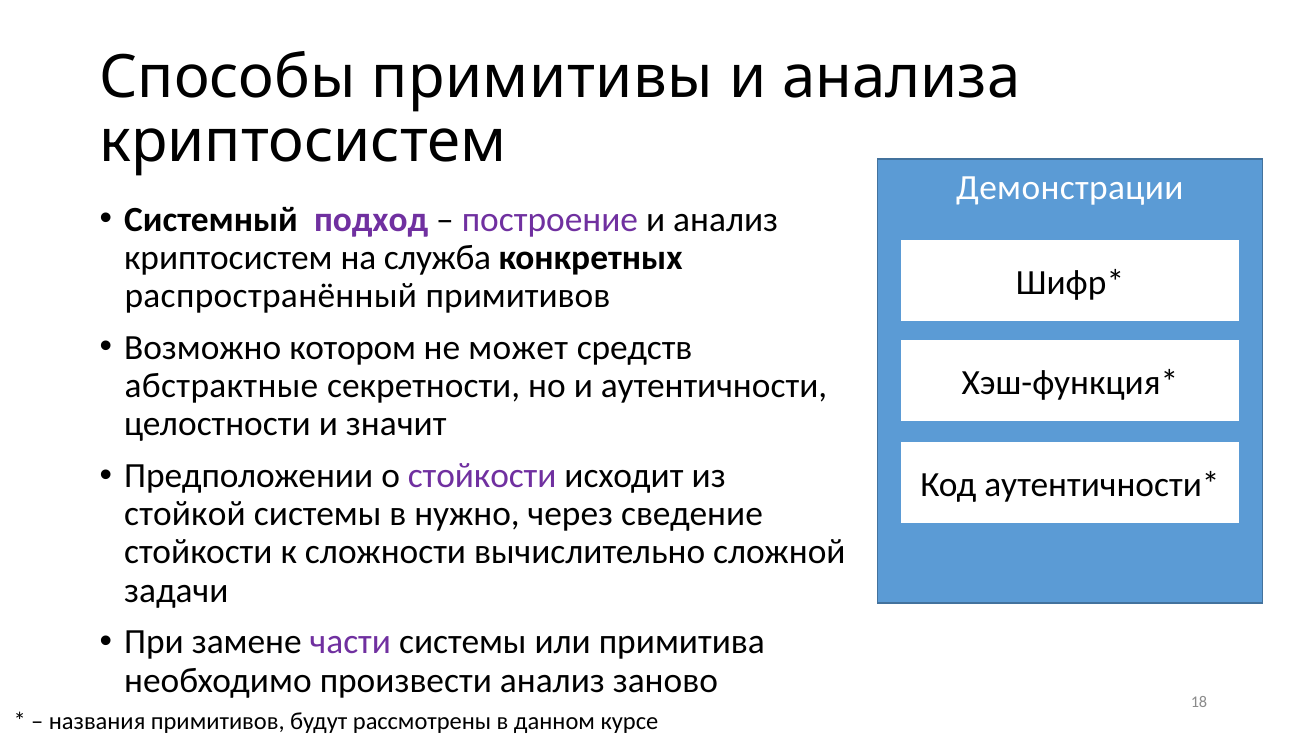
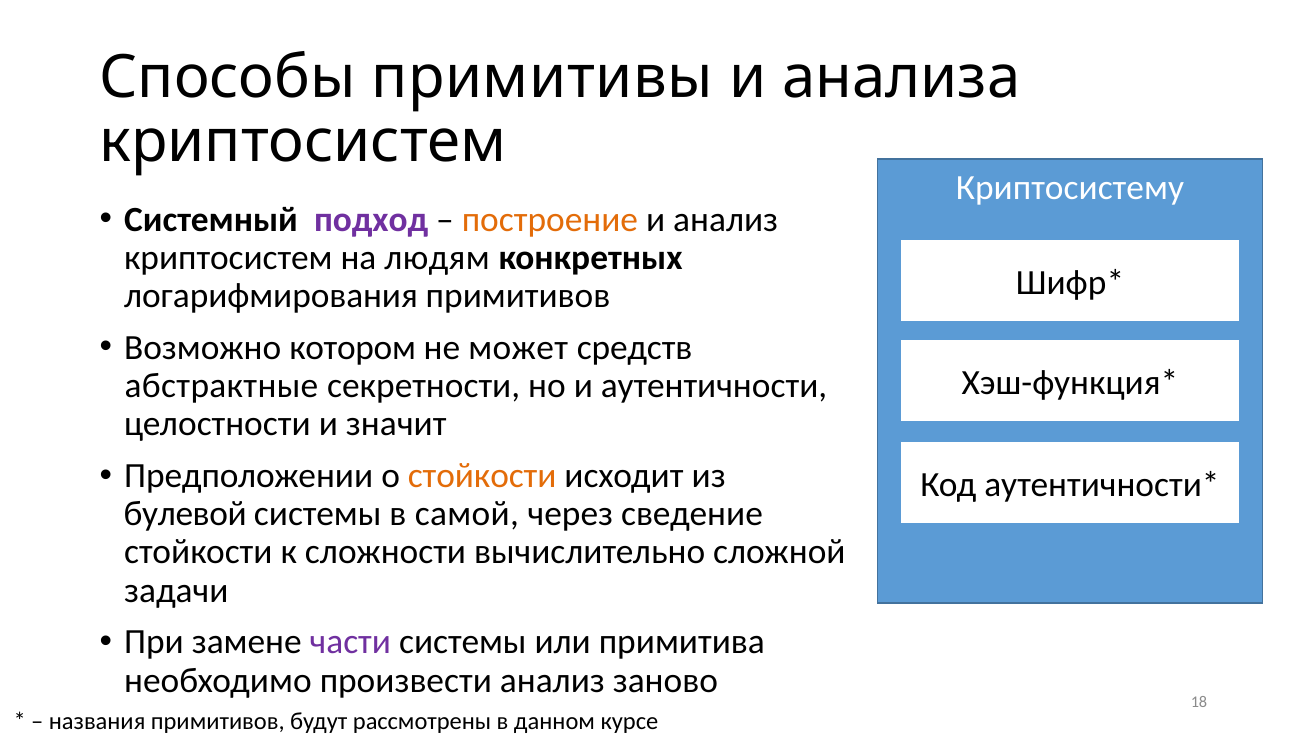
Демонстрации: Демонстрации -> Криптосистему
построение colour: purple -> orange
служба: служба -> людям
распространённый: распространённый -> логарифмирования
стойкости at (482, 476) colour: purple -> orange
стойкой: стойкой -> булевой
нужно: нужно -> самой
